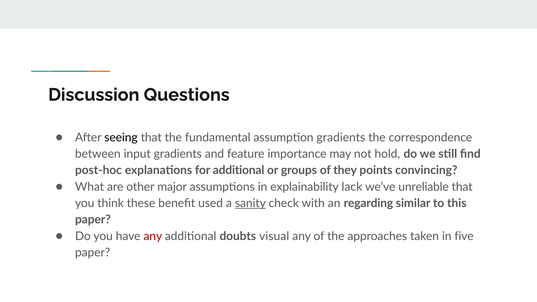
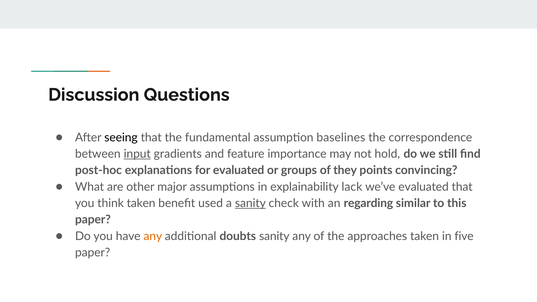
assumption gradients: gradients -> baselines
input underline: none -> present
for additional: additional -> evaluated
we’ve unreliable: unreliable -> evaluated
think these: these -> taken
any at (153, 236) colour: red -> orange
doubts visual: visual -> sanity
